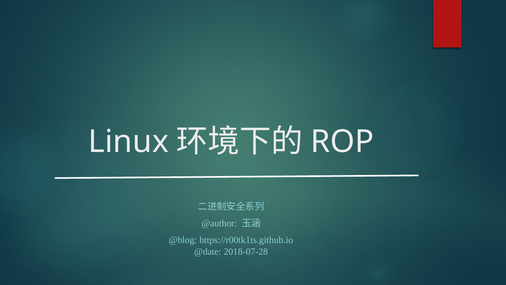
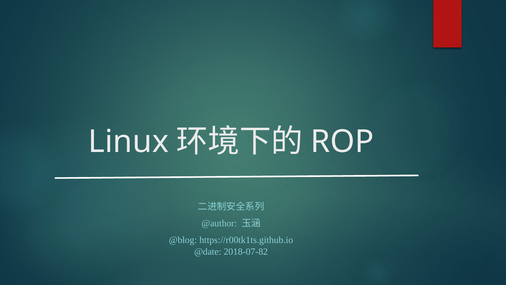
2018-07-28: 2018-07-28 -> 2018-07-82
